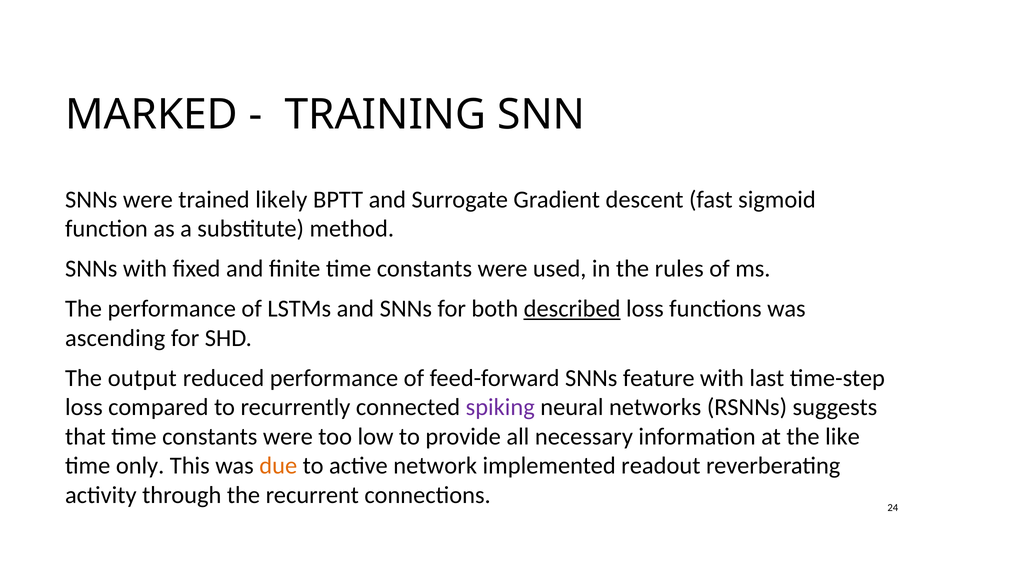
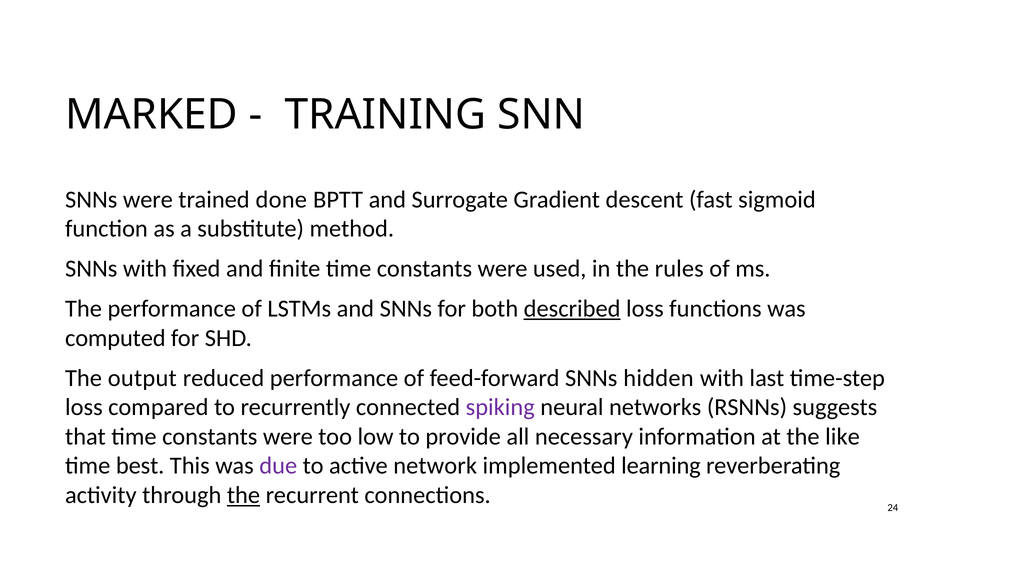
likely: likely -> done
ascending: ascending -> computed
feature: feature -> hidden
only: only -> best
due colour: orange -> purple
readout: readout -> learning
the at (244, 496) underline: none -> present
